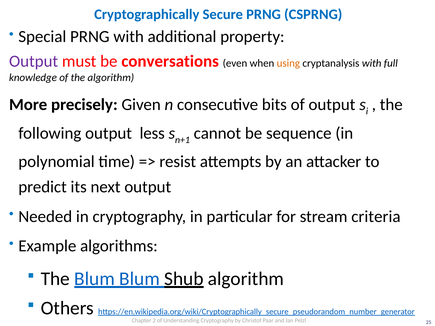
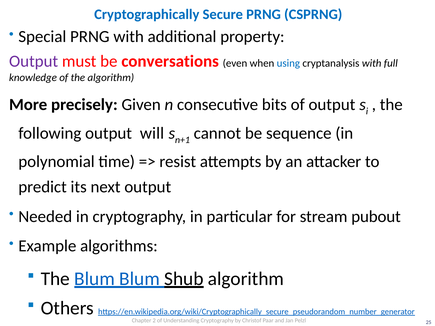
using colour: orange -> blue
less: less -> will
criteria: criteria -> pubout
